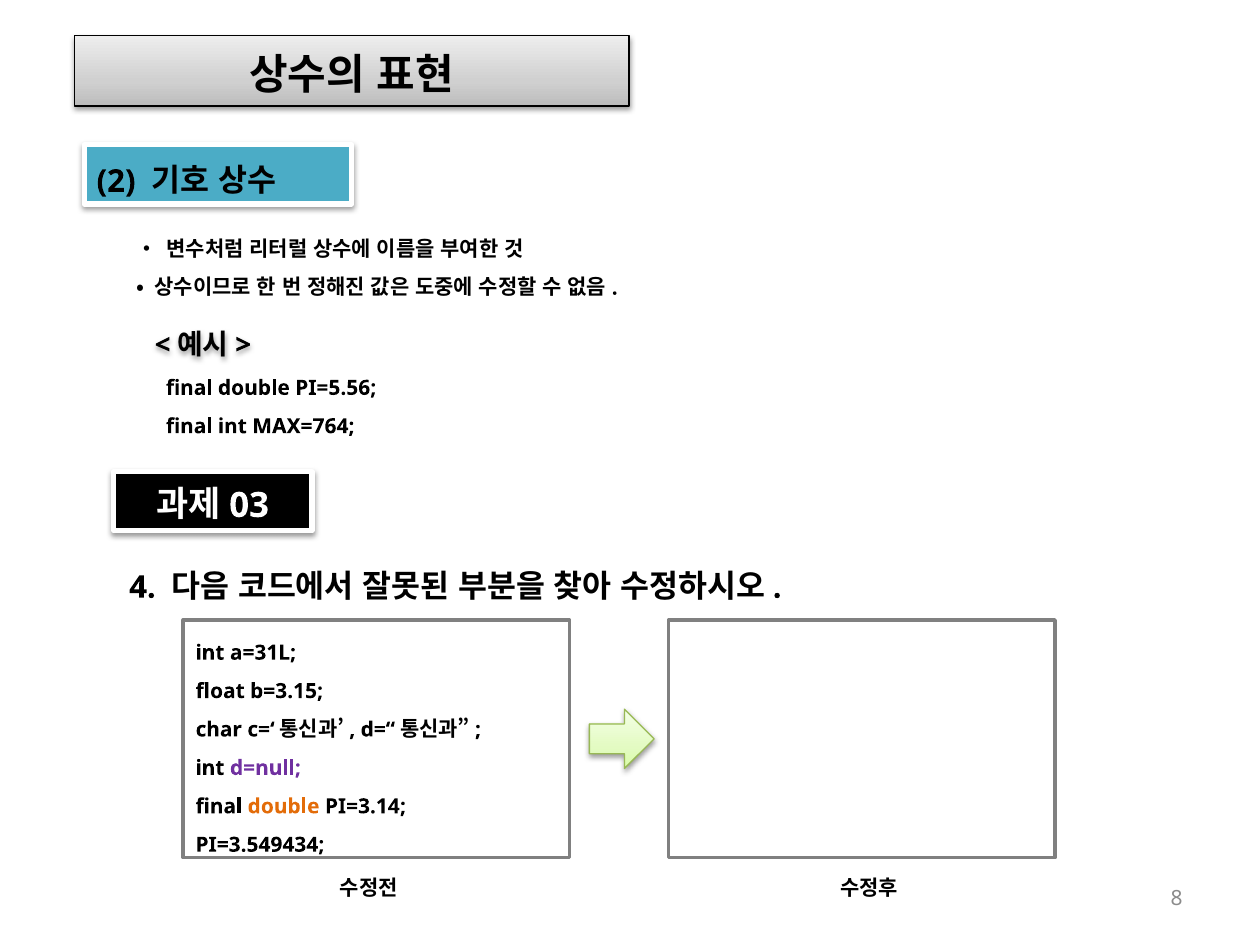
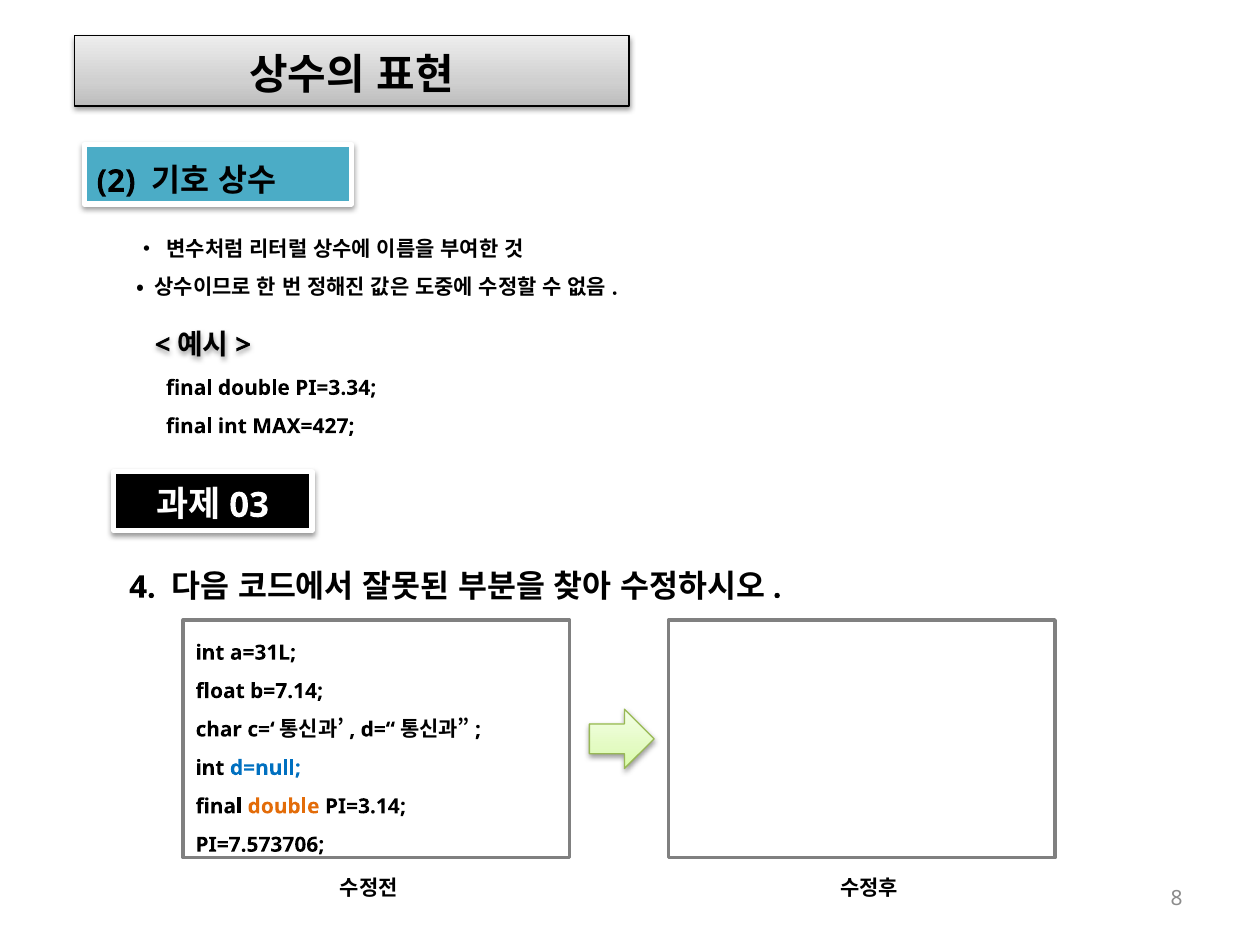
PI=5.56: PI=5.56 -> PI=3.34
MAX=764: MAX=764 -> MAX=427
b=3.15: b=3.15 -> b=7.14
d=null colour: purple -> blue
PI=3.549434: PI=3.549434 -> PI=7.573706
